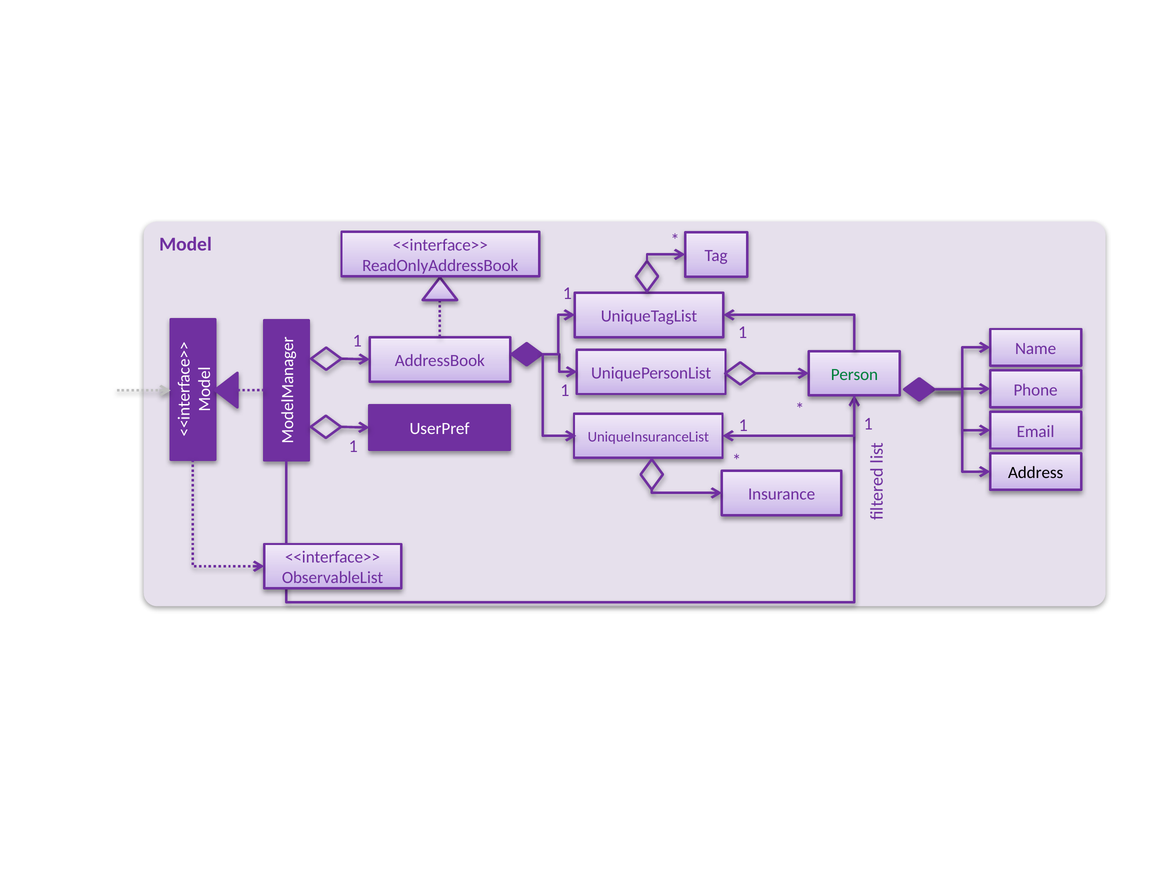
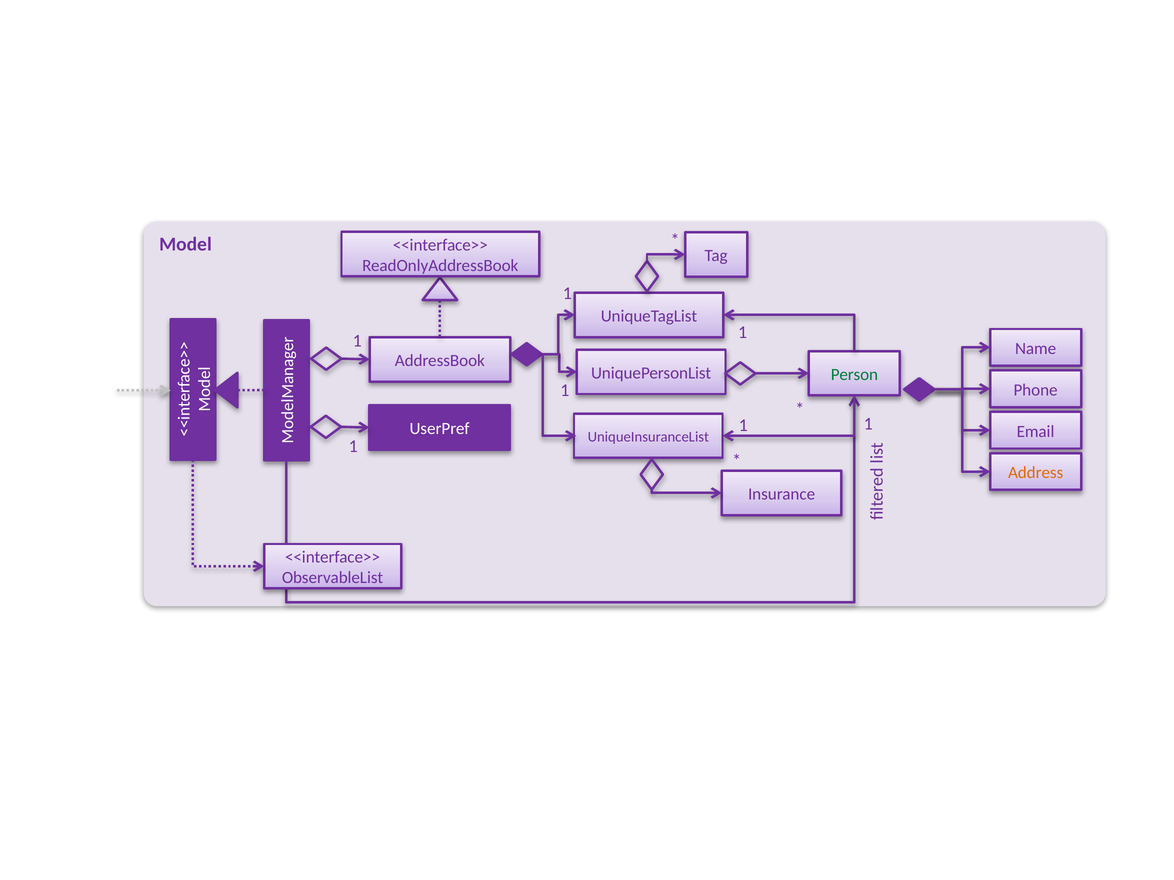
Address colour: black -> orange
